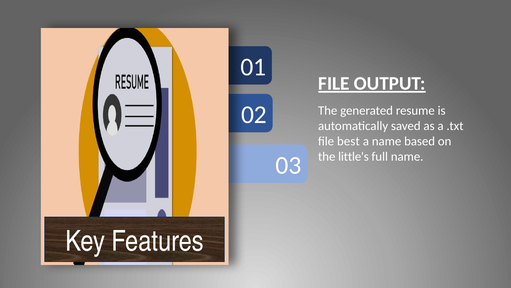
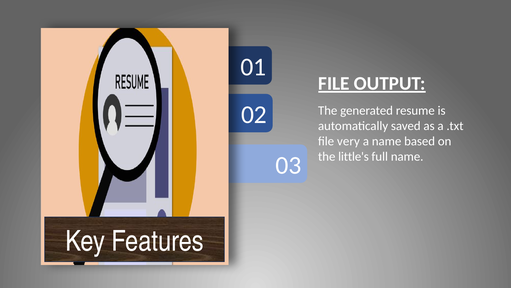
best: best -> very
